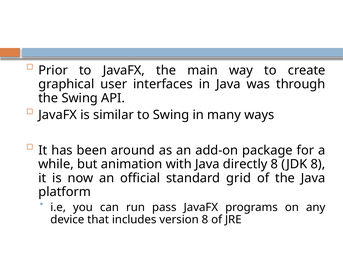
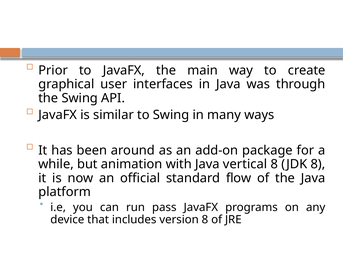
directly: directly -> vertical
grid: grid -> flow
